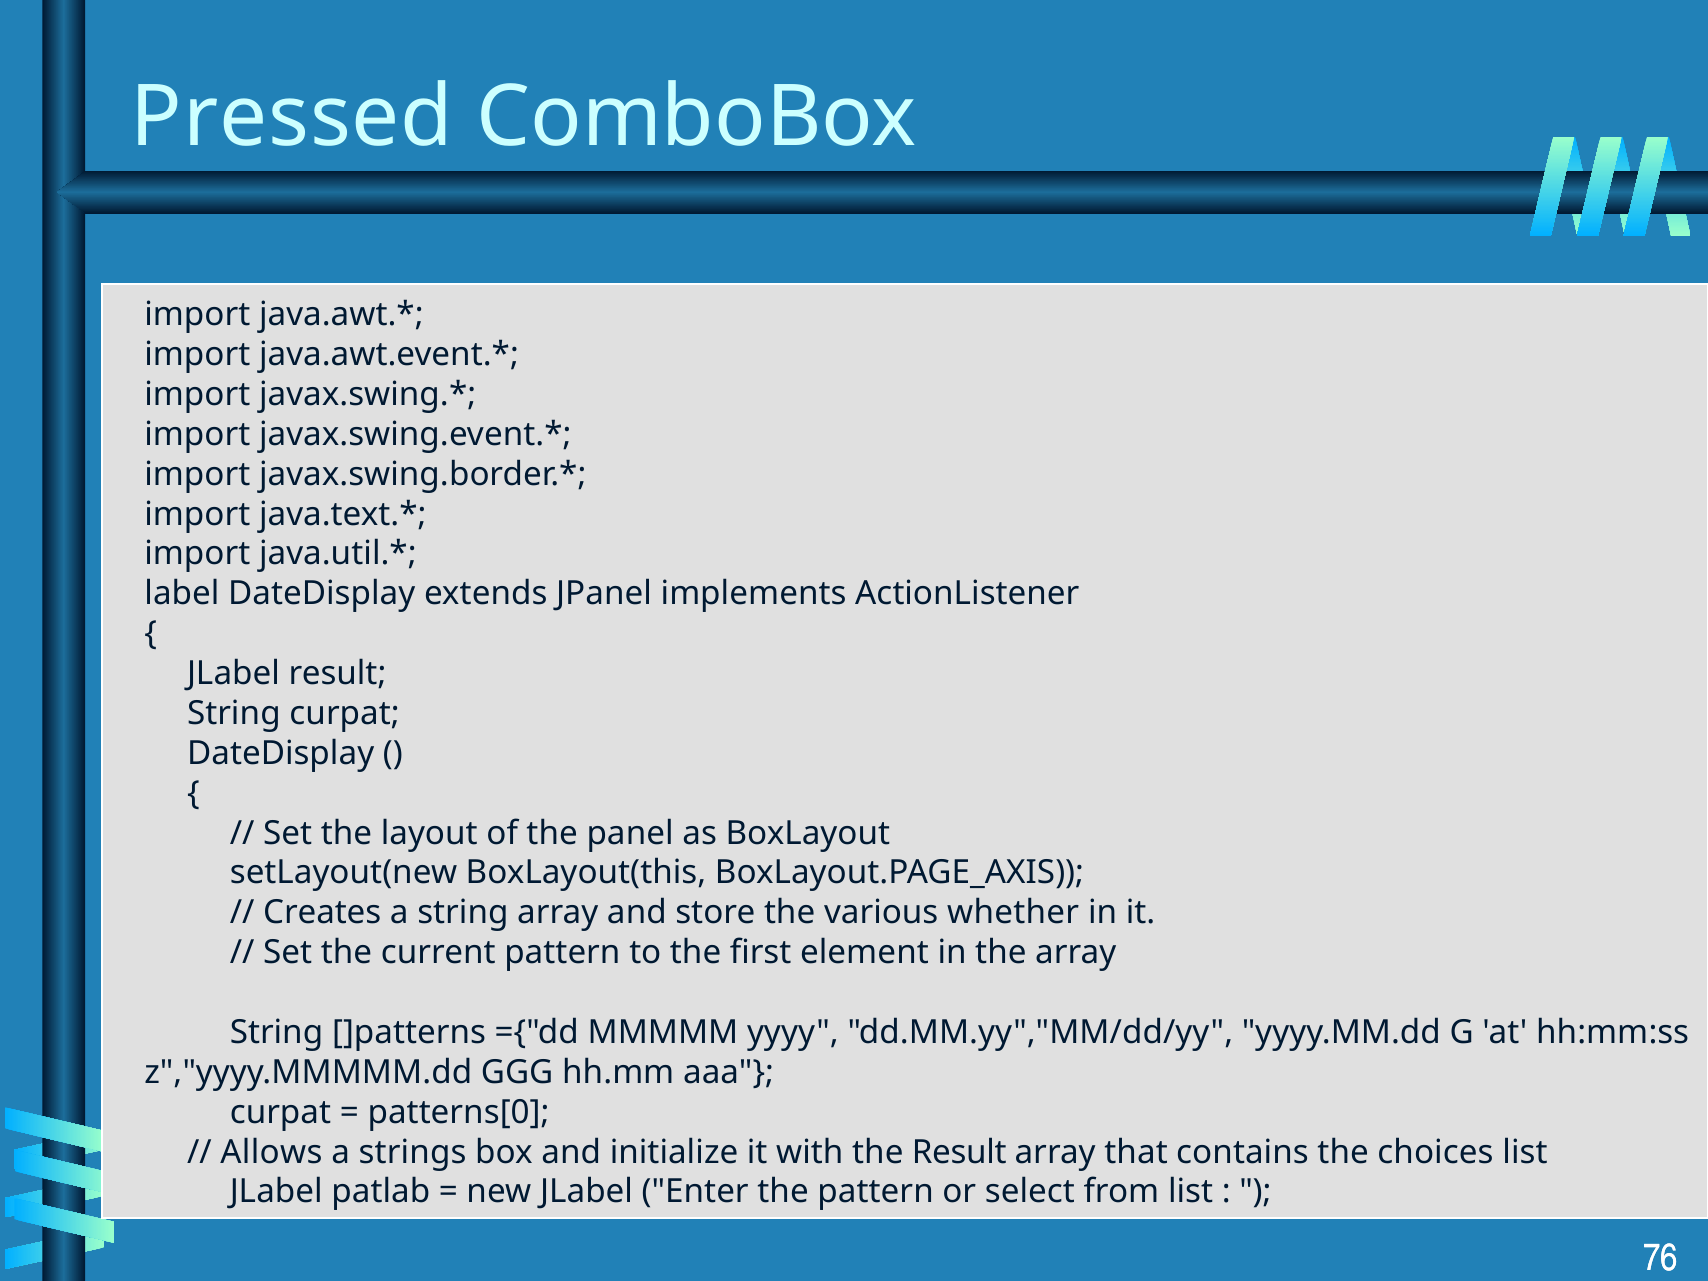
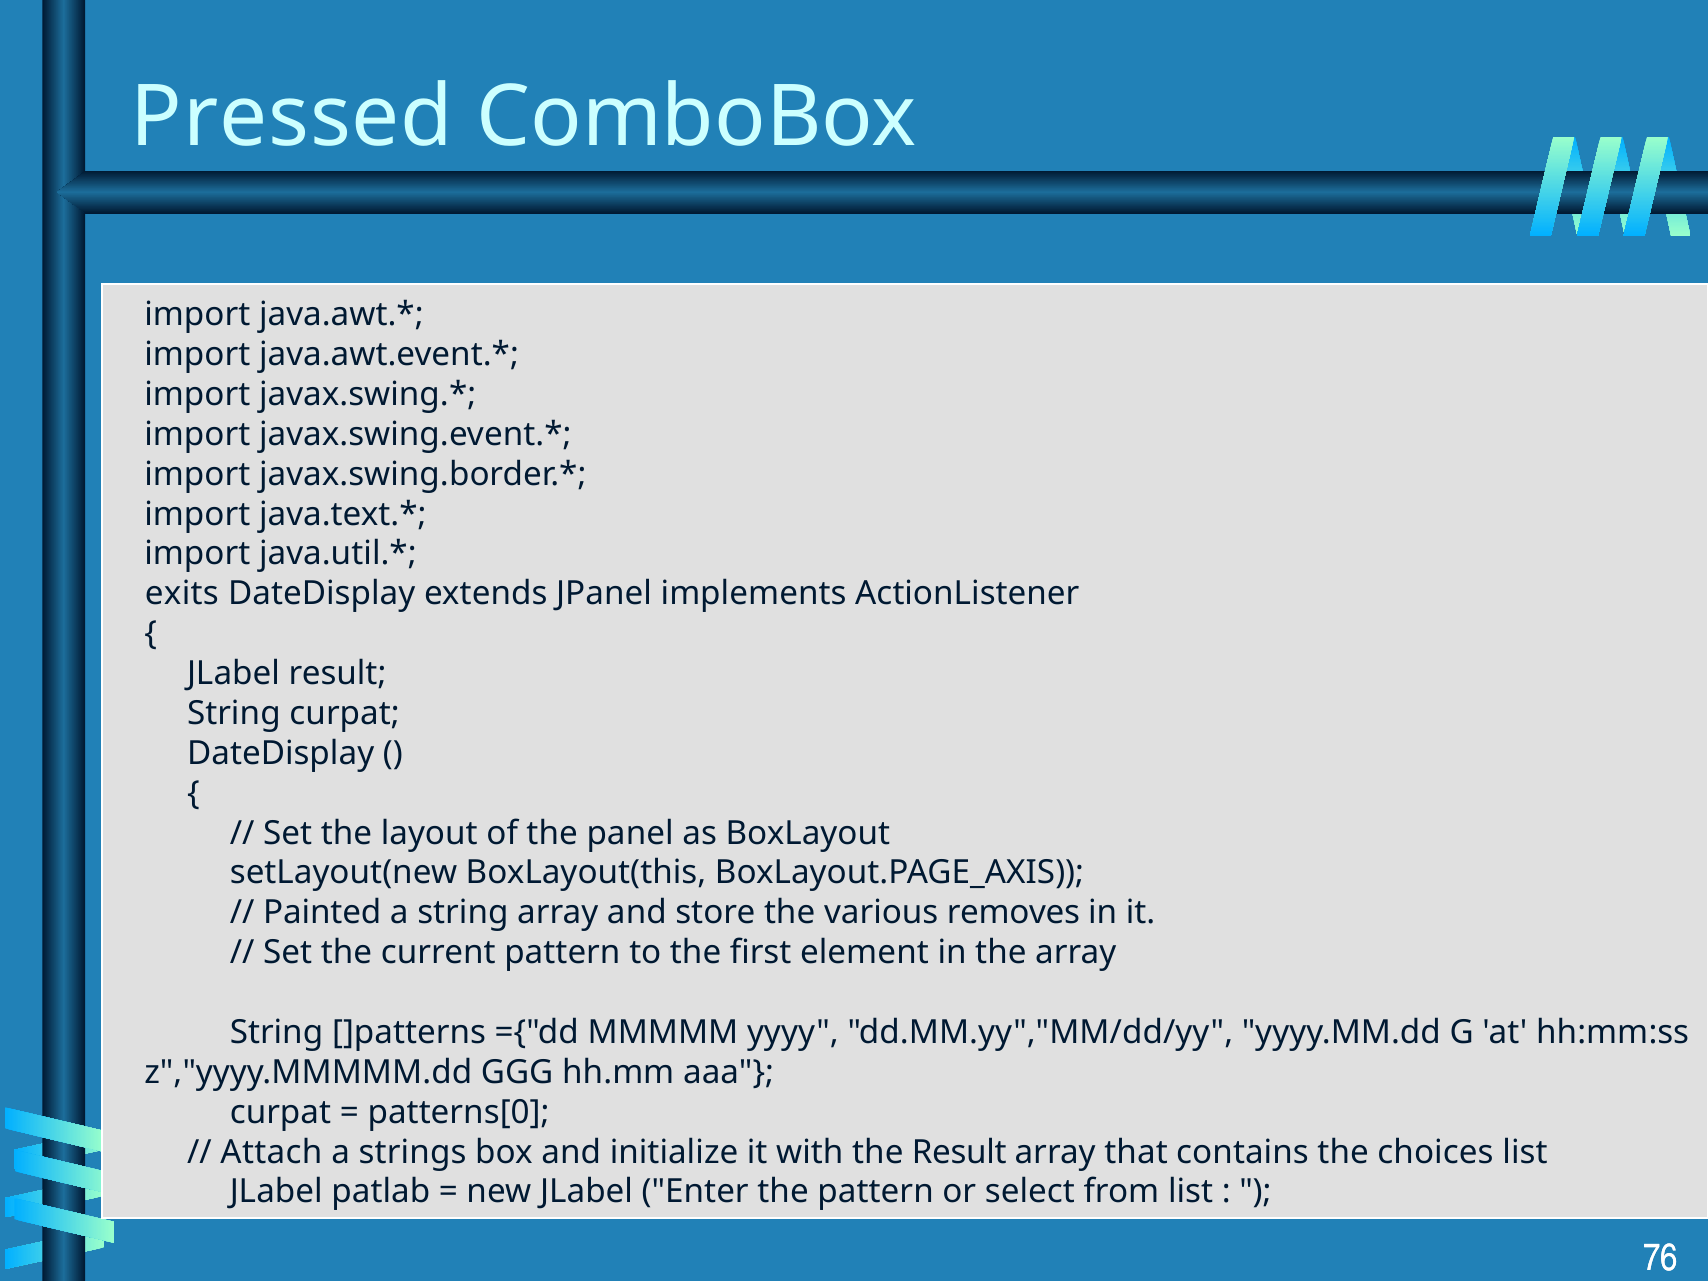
label: label -> exits
Creates: Creates -> Painted
whether: whether -> removes
Allows: Allows -> Attach
